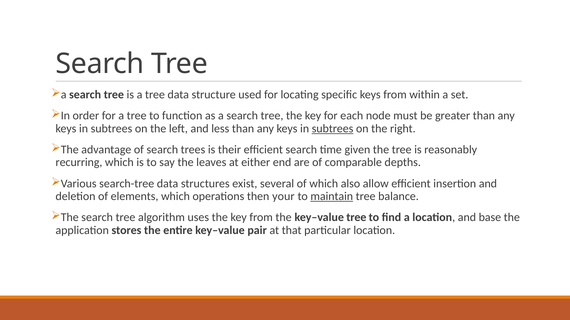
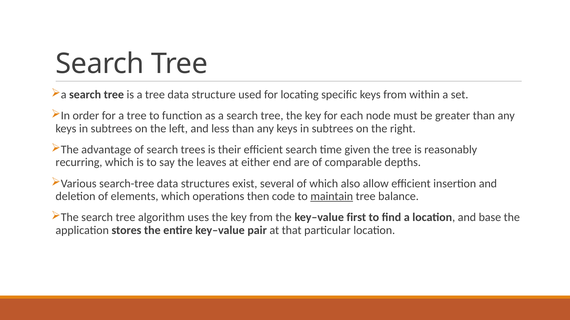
subtrees at (333, 129) underline: present -> none
your: your -> code
key–value tree: tree -> first
